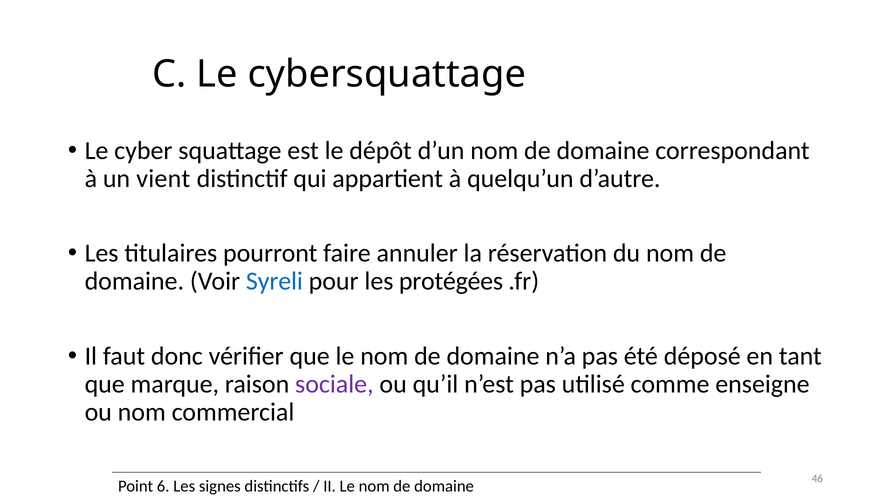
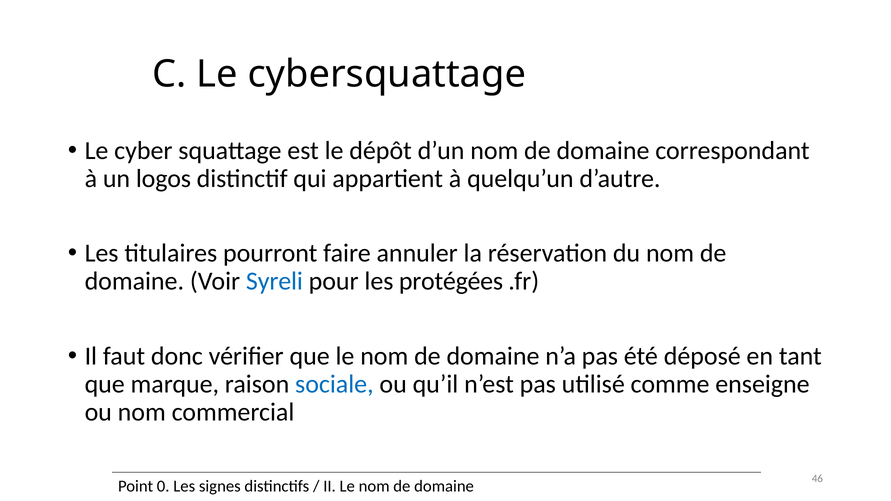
vient: vient -> logos
sociale colour: purple -> blue
6: 6 -> 0
